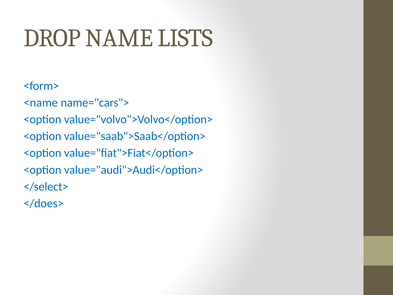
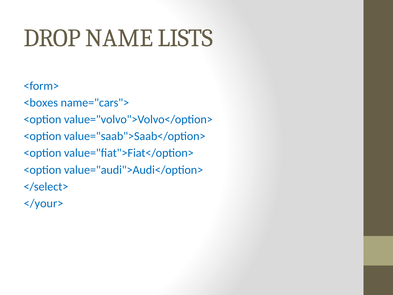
<name: <name -> <boxes
</does>: </does> -> </your>
